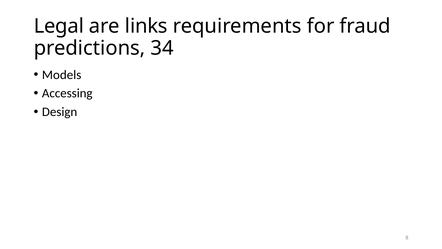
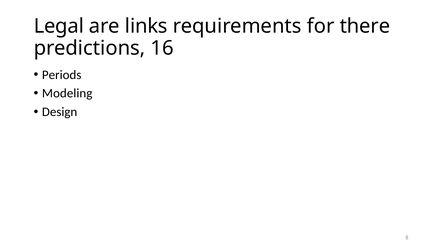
fraud: fraud -> there
34: 34 -> 16
Models: Models -> Periods
Accessing: Accessing -> Modeling
